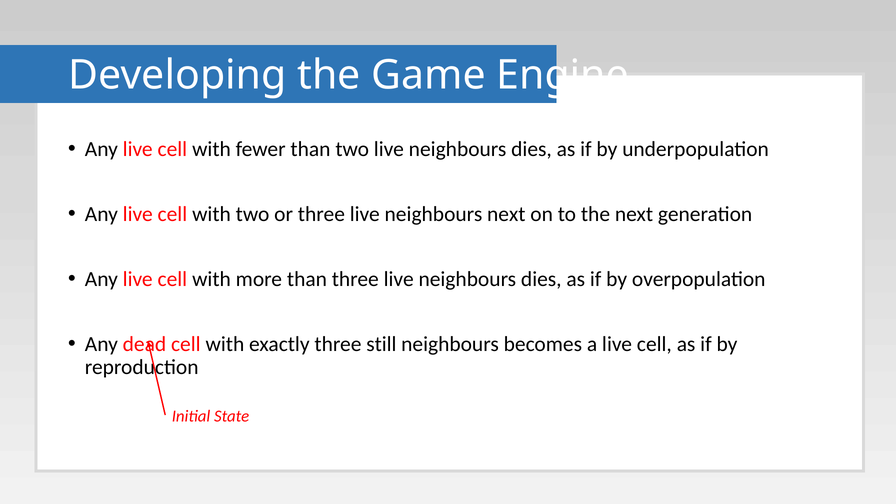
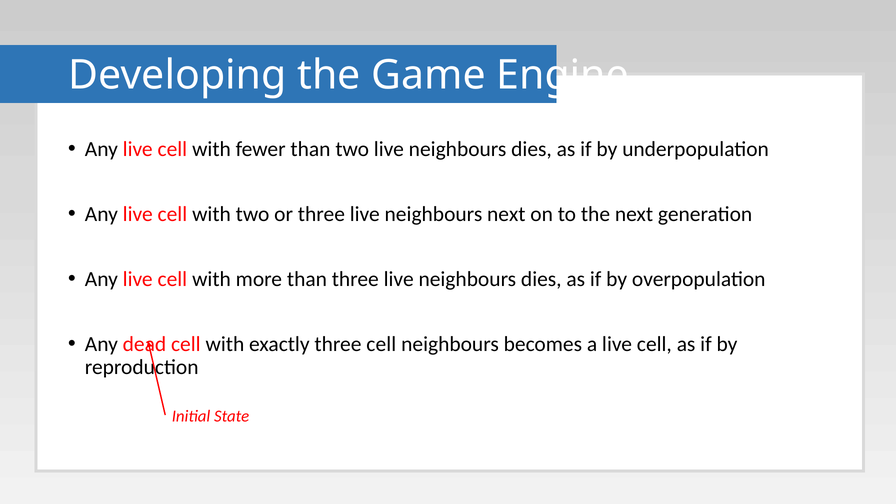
three still: still -> cell
